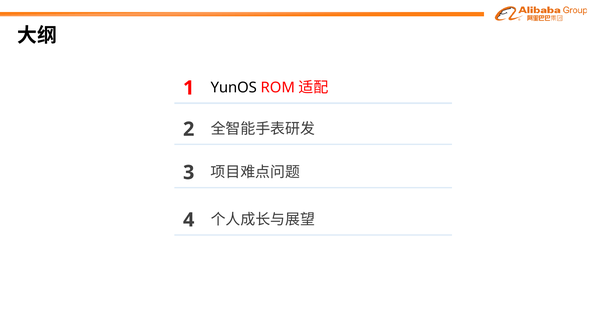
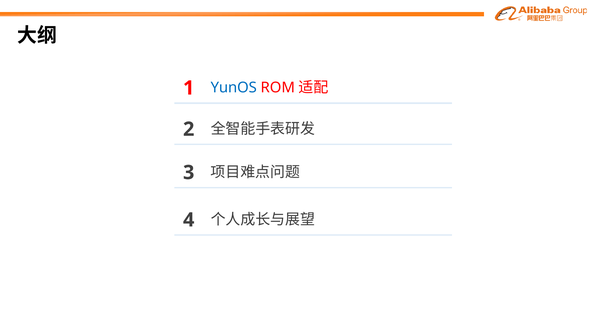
YunOS colour: black -> blue
